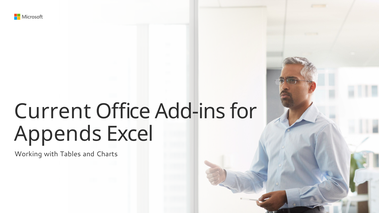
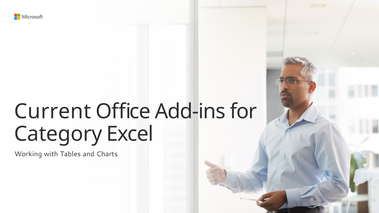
Appends: Appends -> Category
